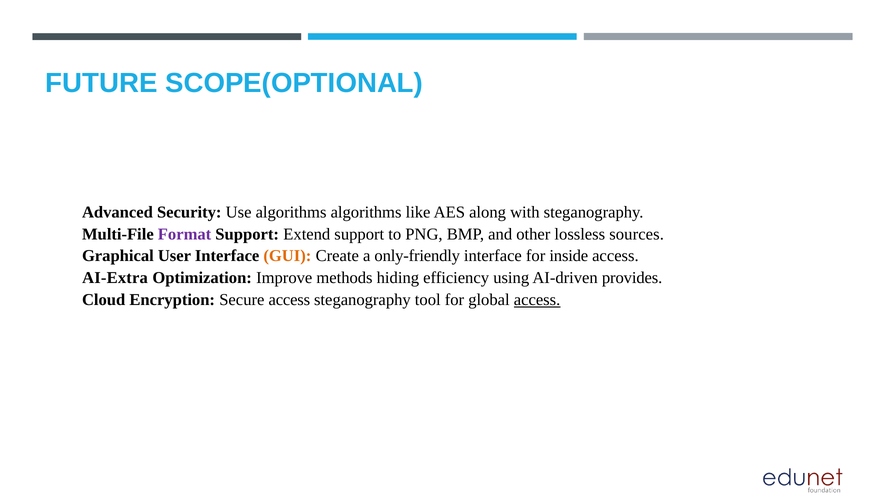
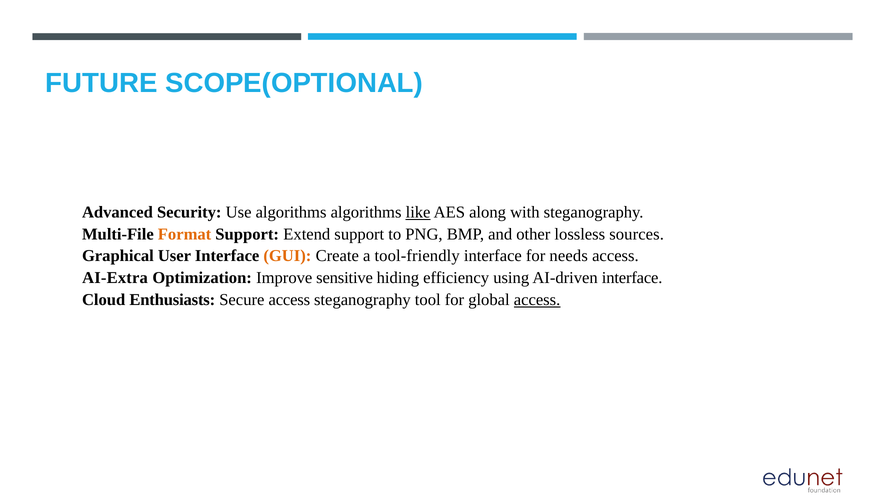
like underline: none -> present
Format colour: purple -> orange
only-friendly: only-friendly -> tool-friendly
inside: inside -> needs
methods: methods -> sensitive
AI-driven provides: provides -> interface
Encryption: Encryption -> Enthusiasts
